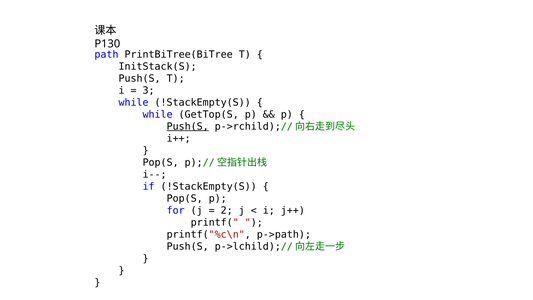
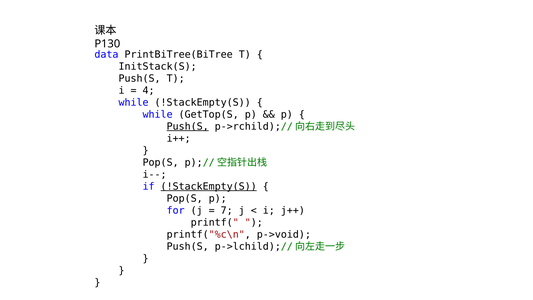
path: path -> data
3: 3 -> 4
!StackEmpty(S at (209, 186) underline: none -> present
2: 2 -> 7
p->path: p->path -> p->void
